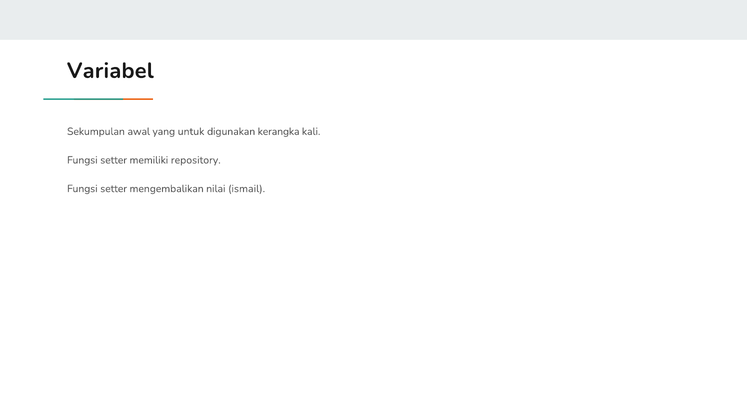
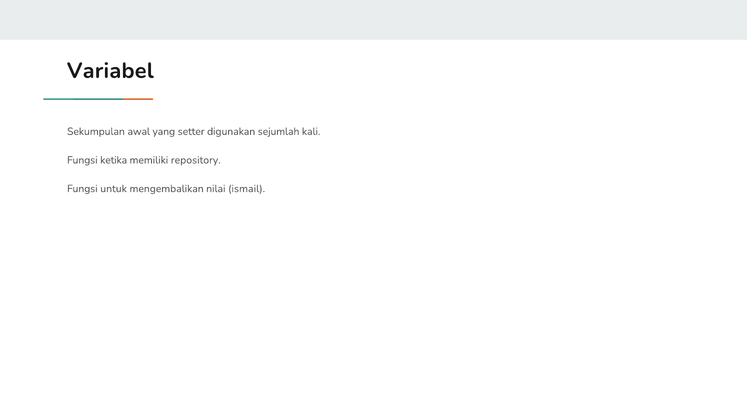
untuk: untuk -> setter
kerangka: kerangka -> sejumlah
setter at (114, 160): setter -> ketika
setter at (114, 189): setter -> untuk
